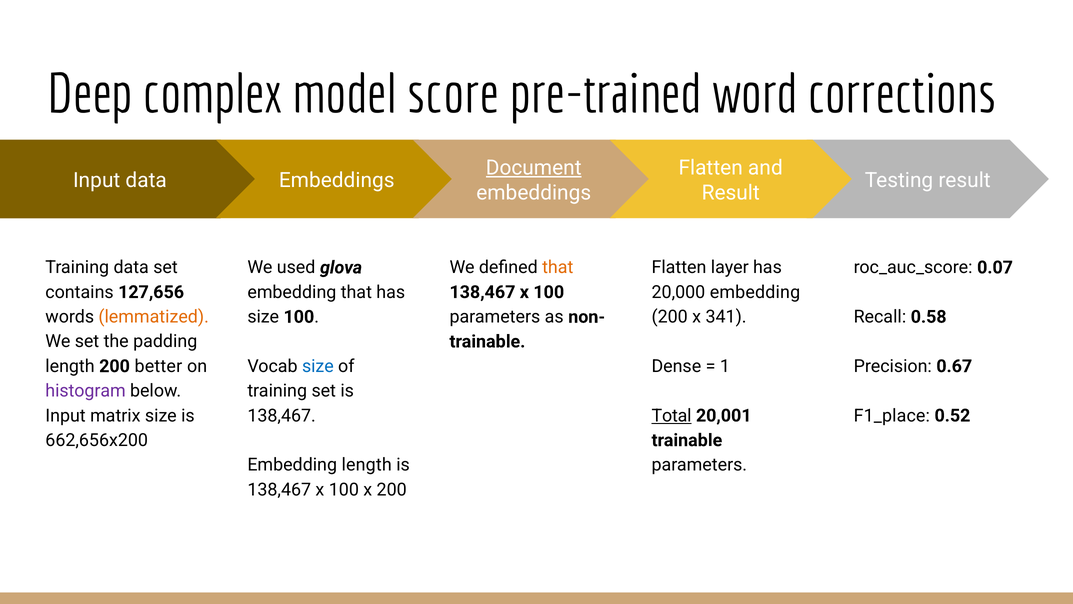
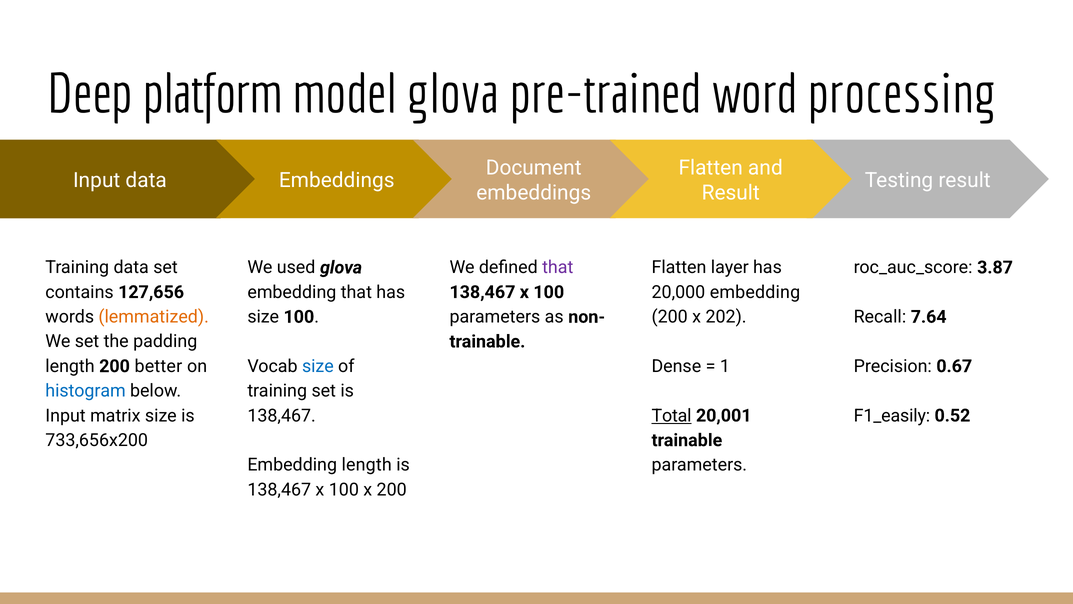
complex: complex -> platform
model score: score -> glova
corrections: corrections -> processing
Document underline: present -> none
that at (558, 267) colour: orange -> purple
0.07: 0.07 -> 3.87
341: 341 -> 202
0.58: 0.58 -> 7.64
histogram colour: purple -> blue
F1_place: F1_place -> F1_easily
662,656x200: 662,656x200 -> 733,656x200
